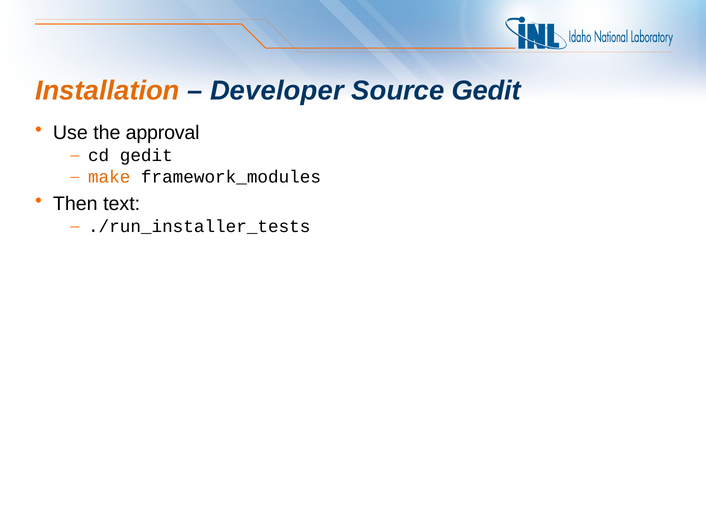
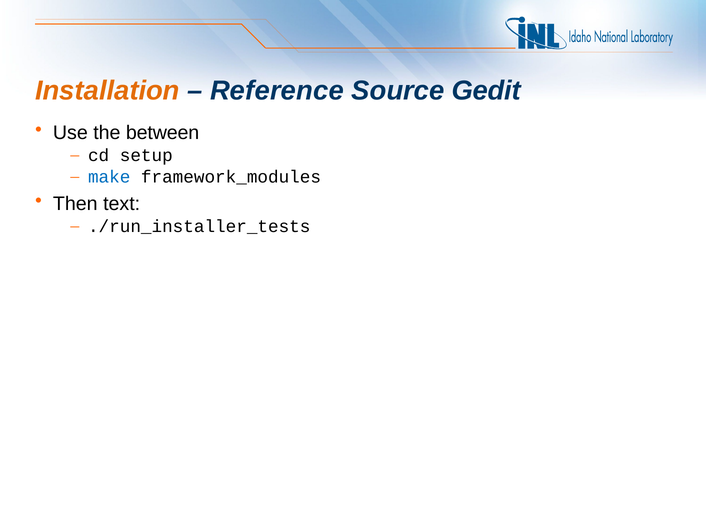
Developer: Developer -> Reference
approval: approval -> between
cd gedit: gedit -> setup
make colour: orange -> blue
